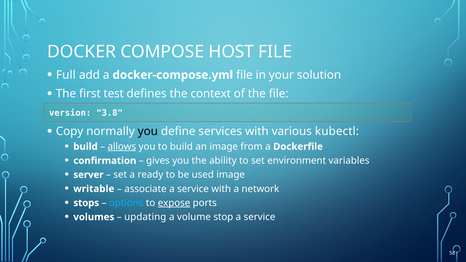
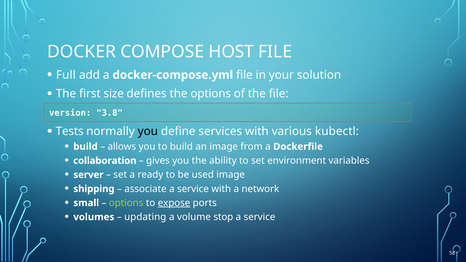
test: test -> size
the context: context -> options
Copy: Copy -> Tests
allows underline: present -> none
confirmation: confirmation -> collaboration
writable: writable -> shipping
stops: stops -> small
options at (126, 203) colour: light blue -> light green
